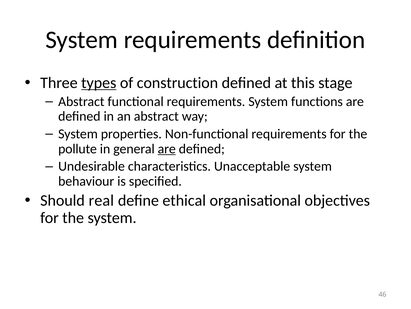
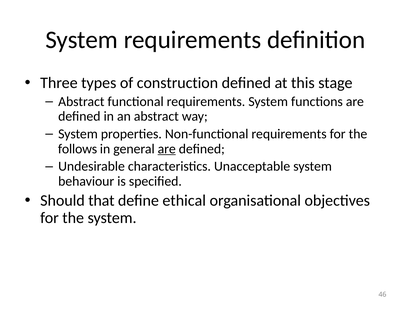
types underline: present -> none
pollute: pollute -> follows
real: real -> that
